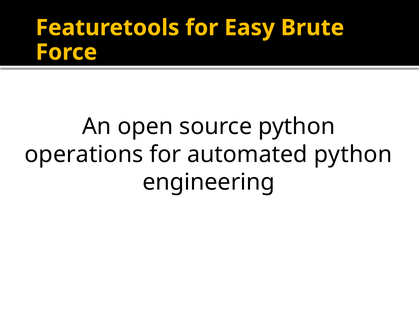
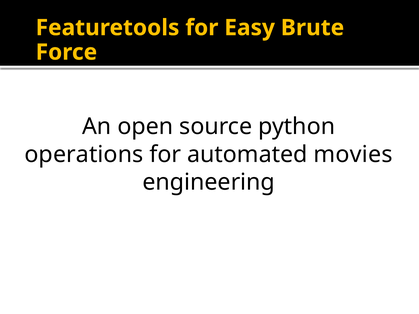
automated python: python -> movies
